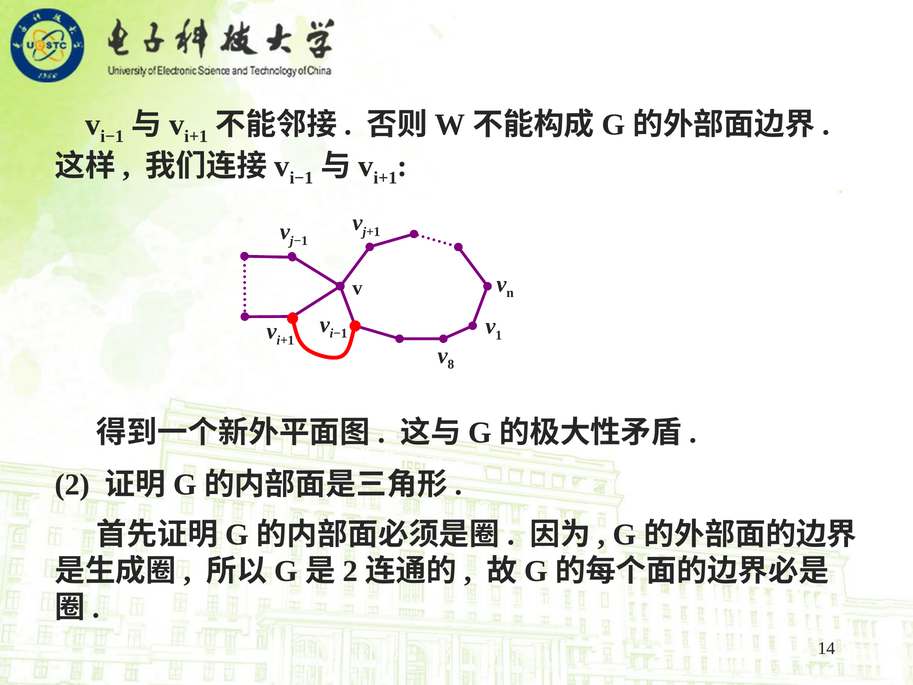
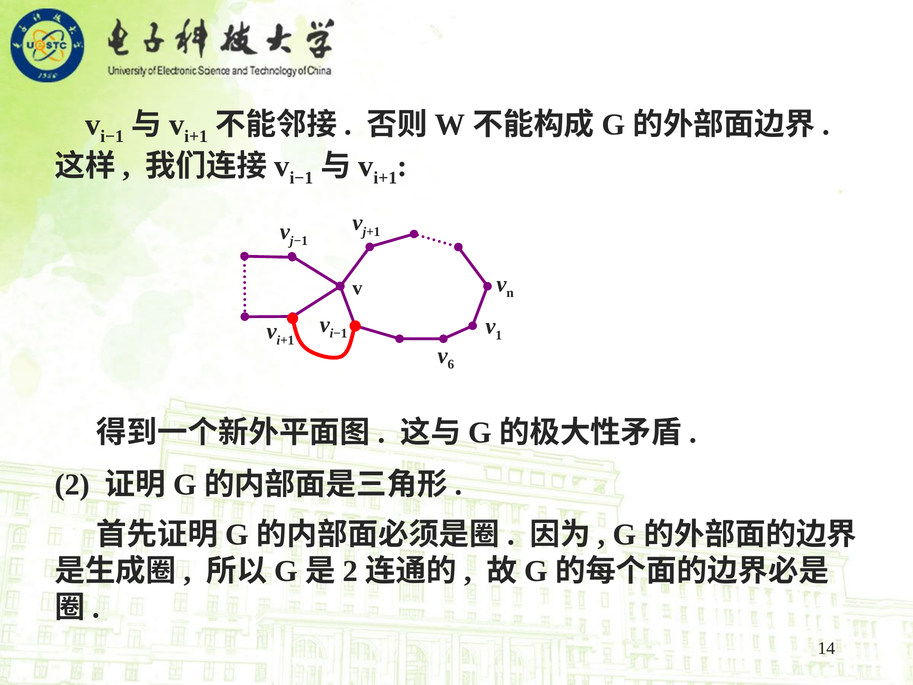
8: 8 -> 6
